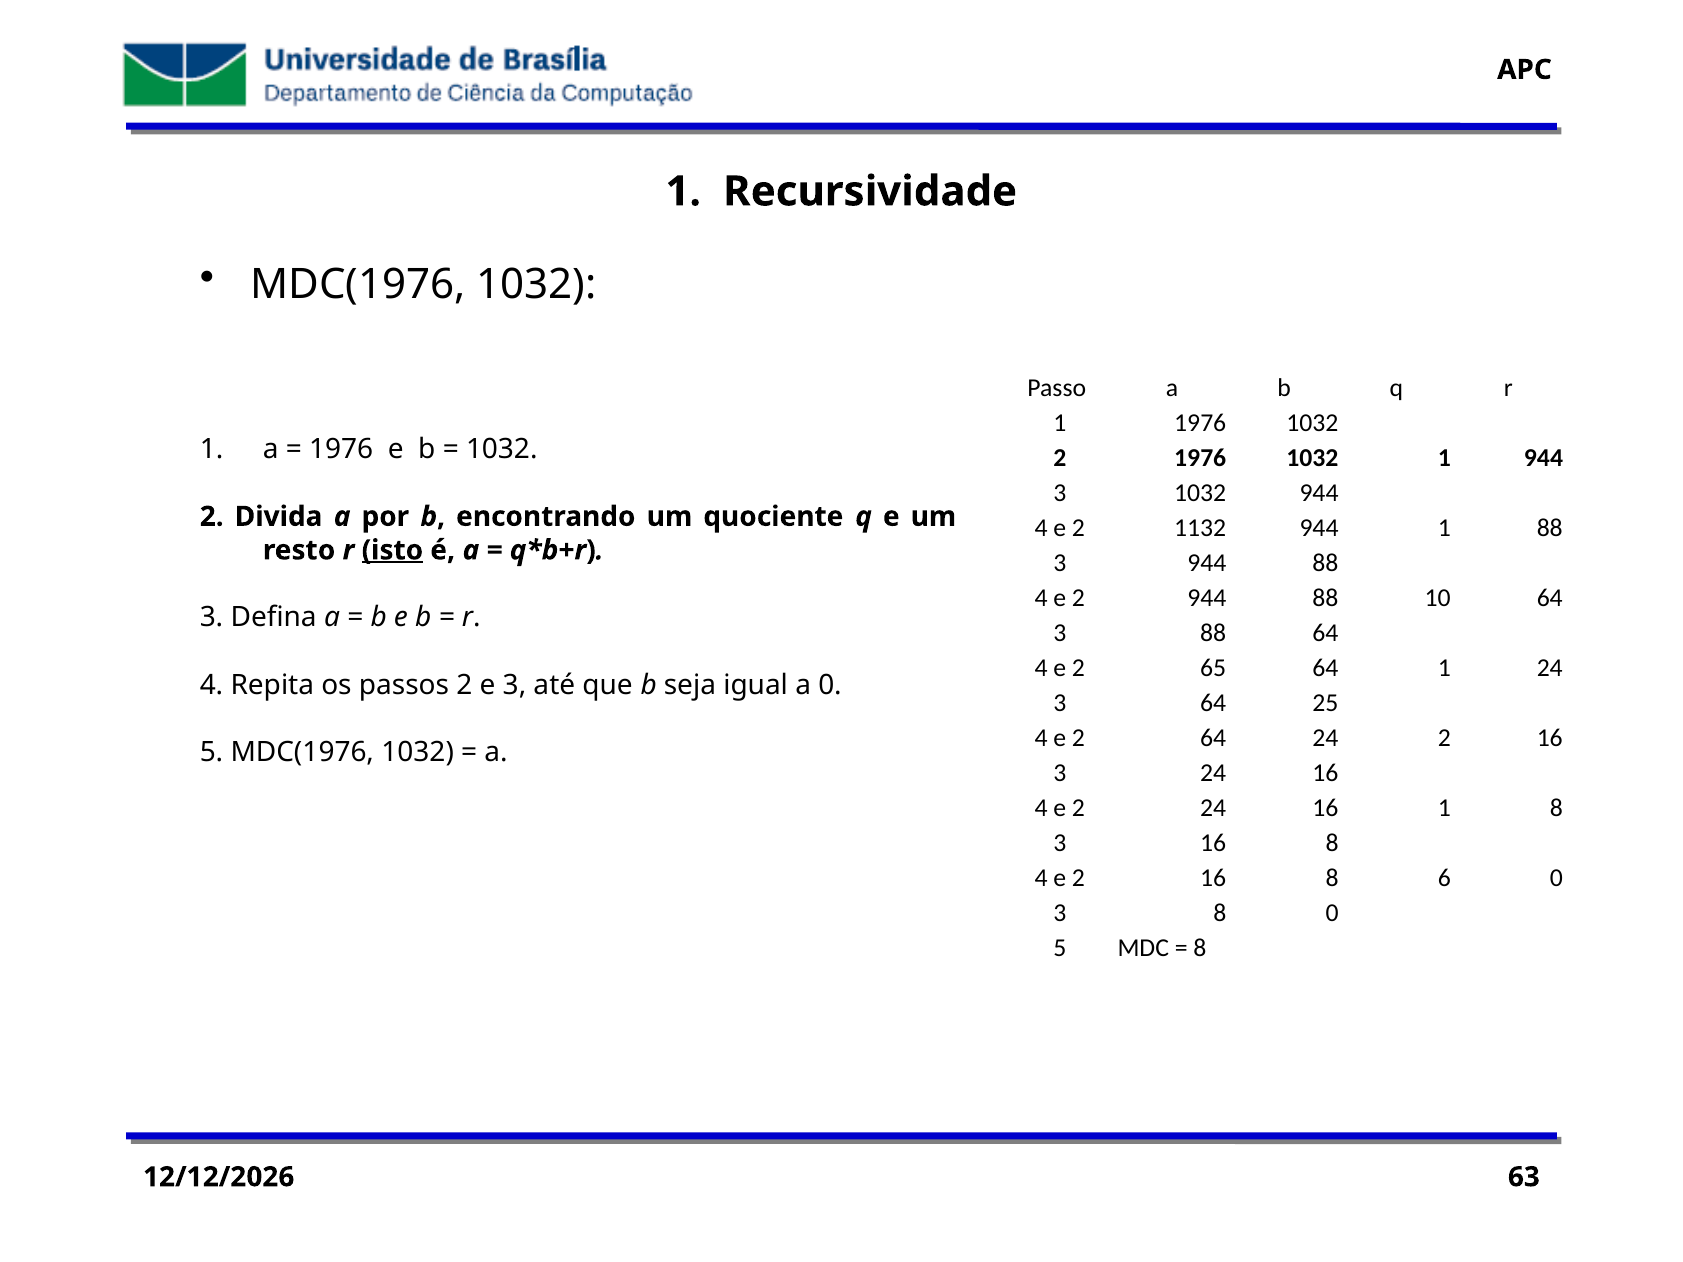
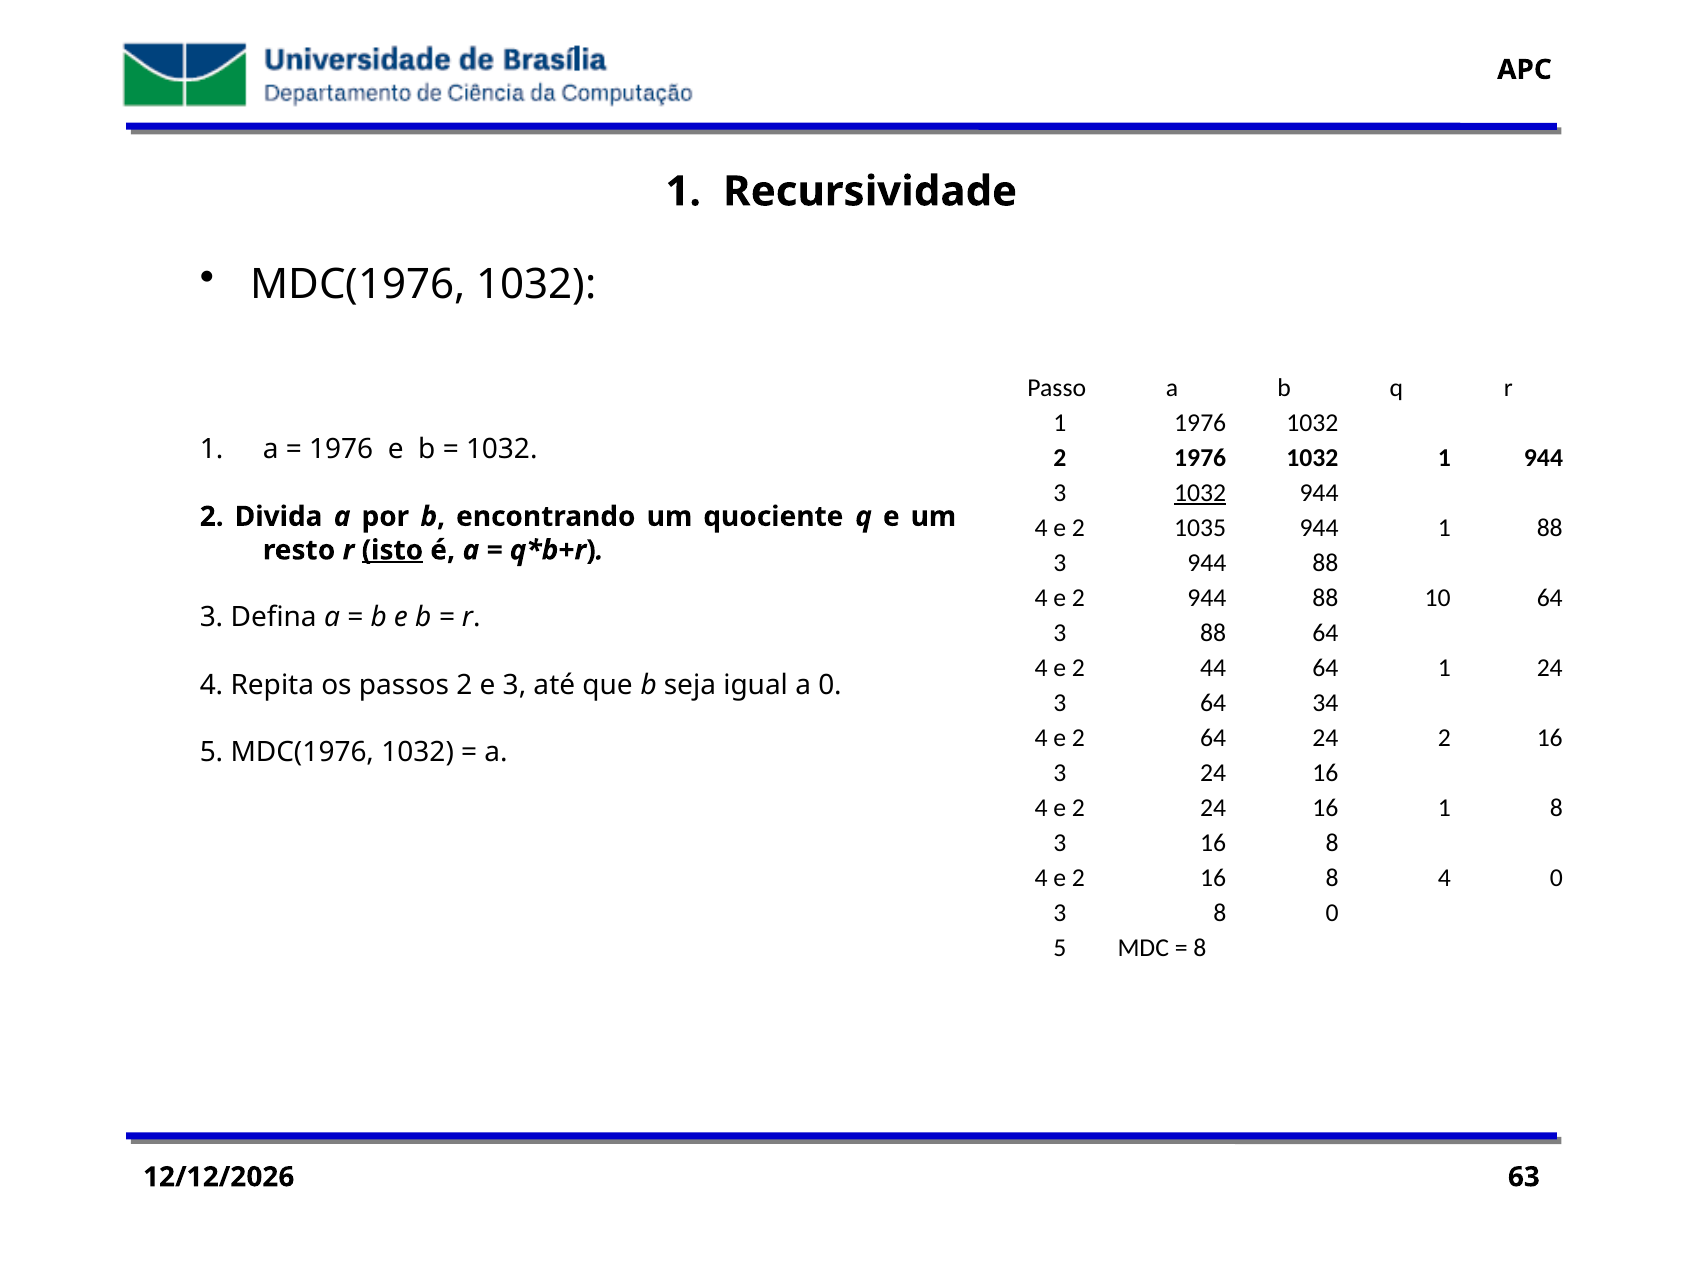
1032 at (1200, 493) underline: none -> present
1132: 1132 -> 1035
65: 65 -> 44
25: 25 -> 34
2 16 8 6: 6 -> 4
